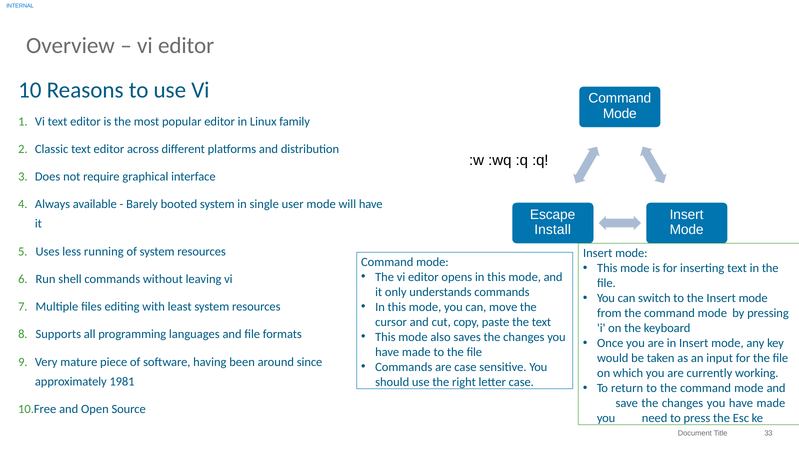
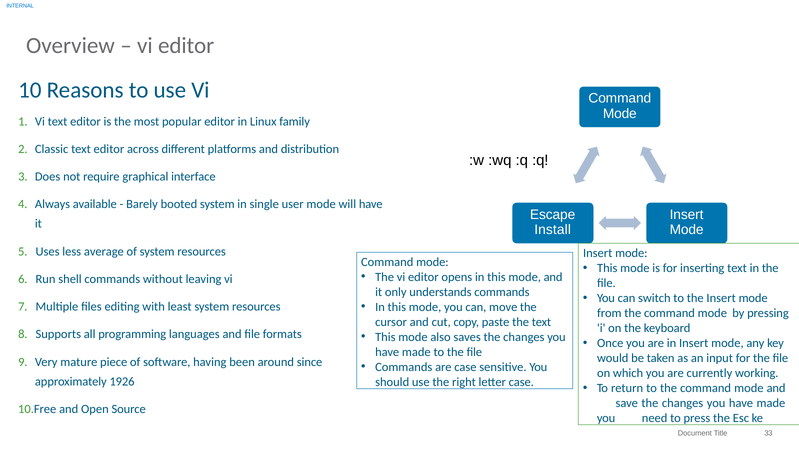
running: running -> average
1981: 1981 -> 1926
